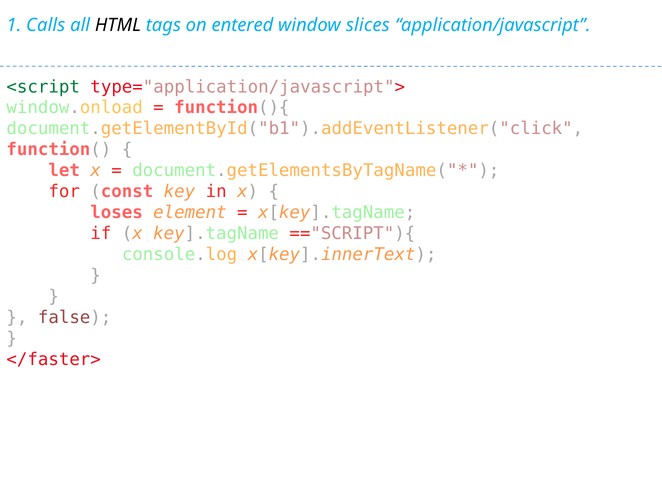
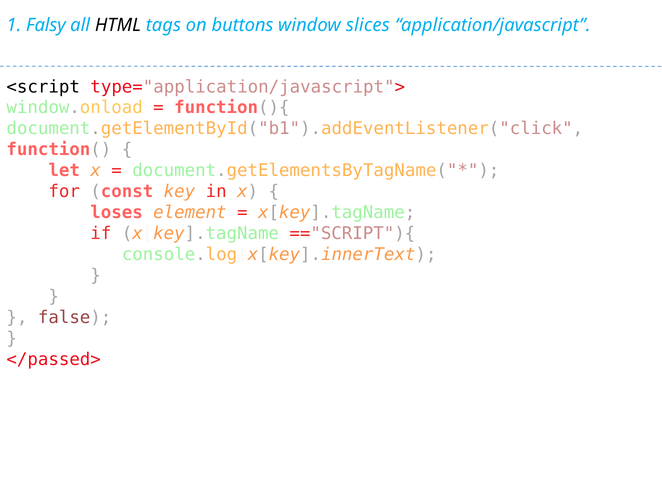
Calls: Calls -> Falsy
entered: entered -> buttons
<script colour: green -> black
</faster>: </faster> -> </passed>
